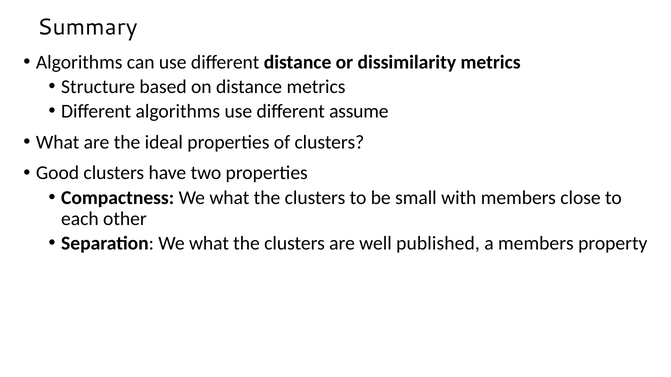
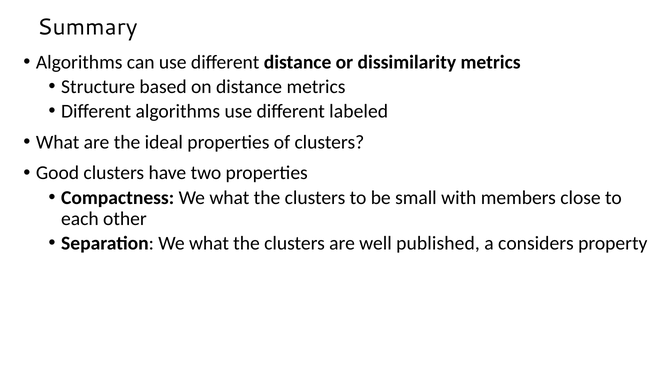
assume: assume -> labeled
a members: members -> considers
